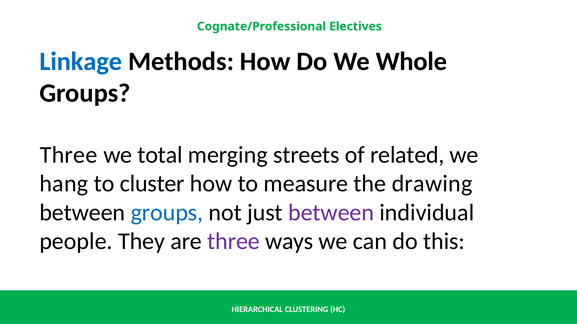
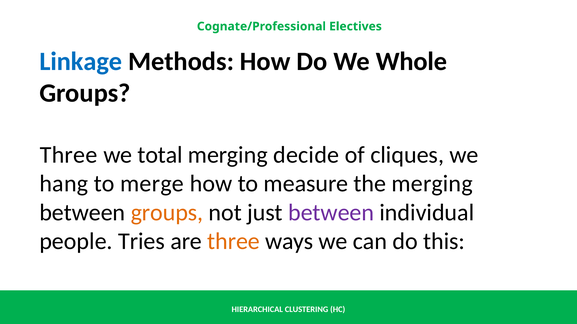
streets: streets -> decide
related: related -> cliques
cluster: cluster -> merge
the drawing: drawing -> merging
groups at (167, 213) colour: blue -> orange
They: They -> Tries
three at (234, 242) colour: purple -> orange
